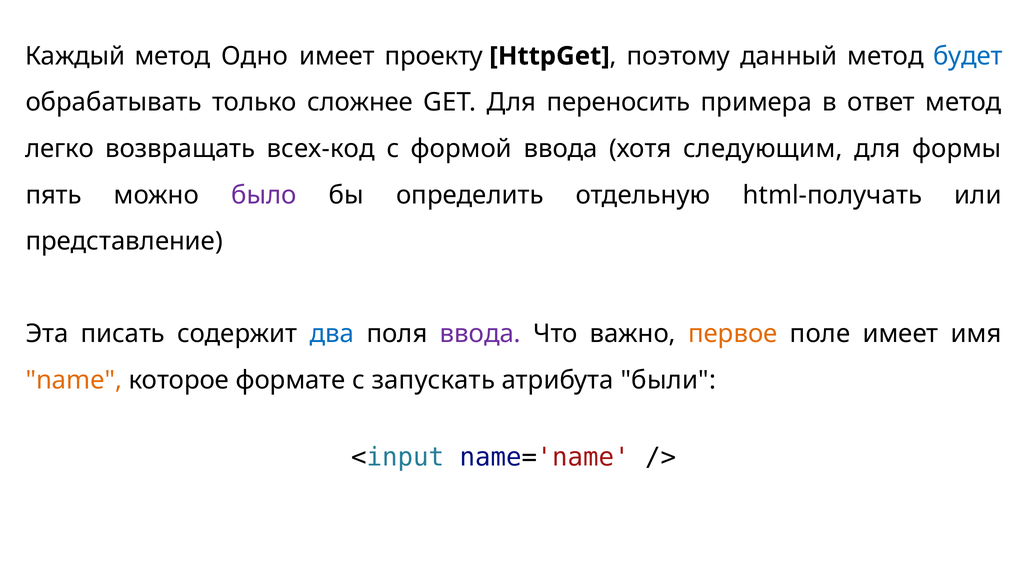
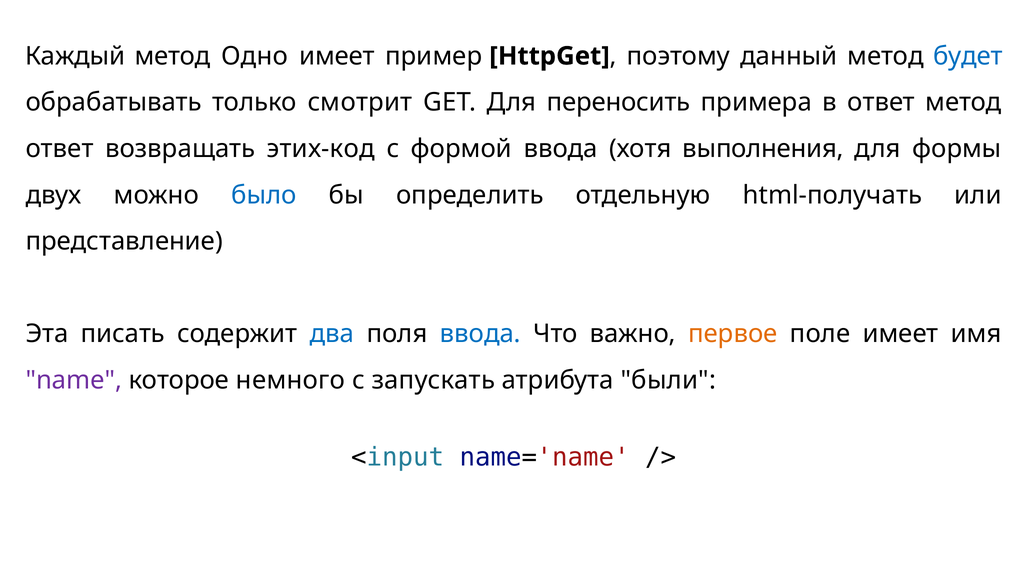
проекту: проекту -> пример
сложнее: сложнее -> смотрит
легко at (60, 149): легко -> ответ
всех-код: всех-код -> этих-код
следующим: следующим -> выполнения
пять: пять -> двух
было colour: purple -> blue
ввода at (480, 334) colour: purple -> blue
name colour: orange -> purple
формате: формате -> немного
